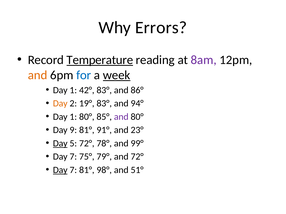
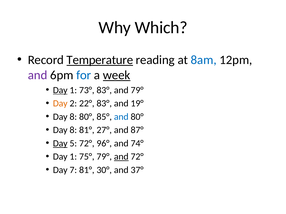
Errors: Errors -> Which
8am colour: purple -> blue
and at (38, 75) colour: orange -> purple
Day at (60, 90) underline: none -> present
42°: 42° -> 73°
and 86°: 86° -> 79°
19°: 19° -> 22°
94°: 94° -> 19°
1 at (73, 117): 1 -> 8
and at (121, 117) colour: purple -> blue
9 at (73, 130): 9 -> 8
91°: 91° -> 27°
23°: 23° -> 87°
78°: 78° -> 96°
99°: 99° -> 74°
7 at (73, 157): 7 -> 1
and at (121, 157) underline: none -> present
Day at (60, 170) underline: present -> none
98°: 98° -> 30°
51°: 51° -> 37°
